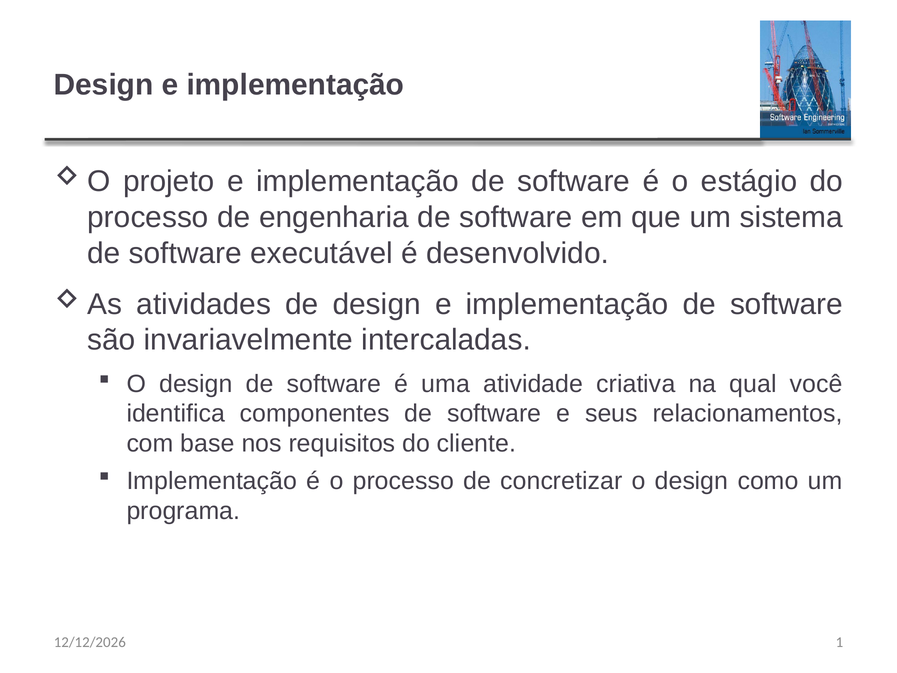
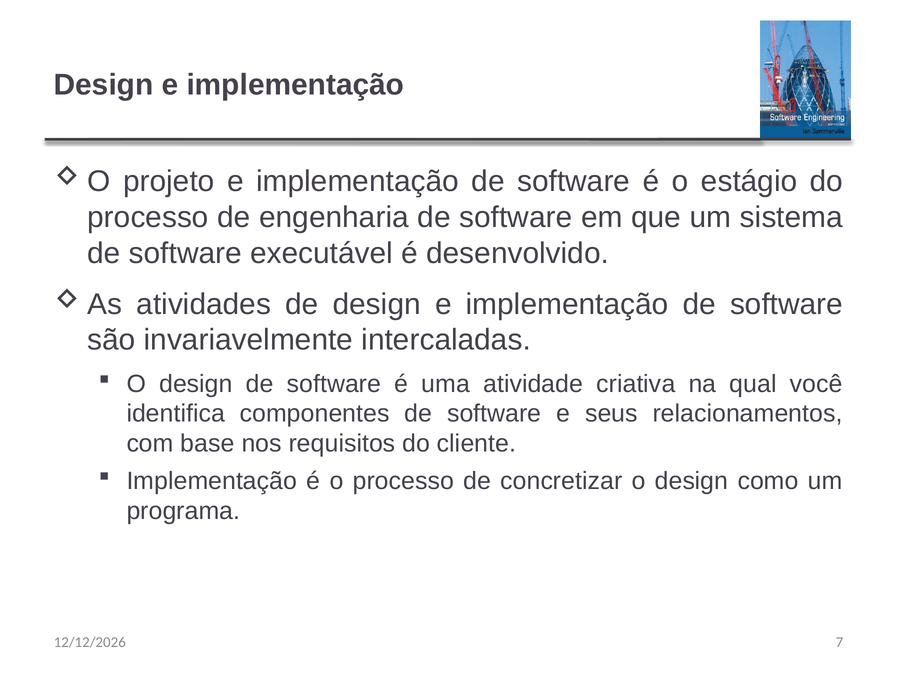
1: 1 -> 7
